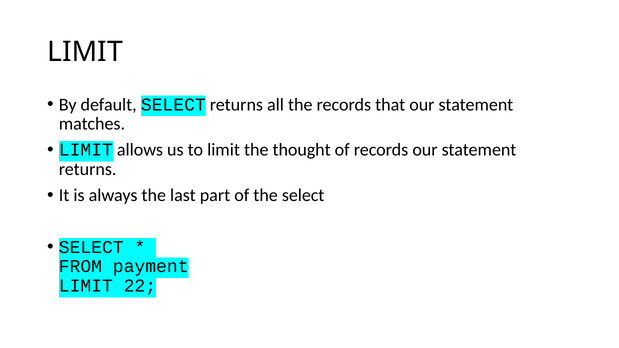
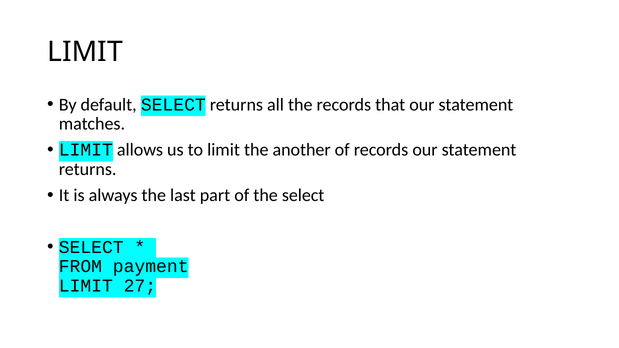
thought: thought -> another
22: 22 -> 27
